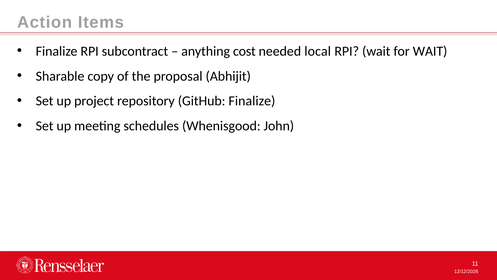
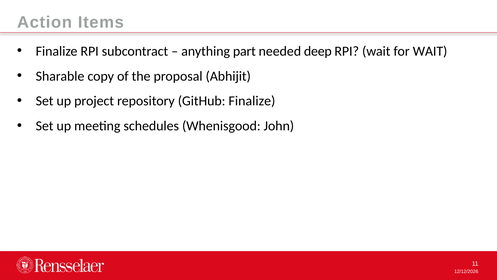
cost: cost -> part
local: local -> deep
